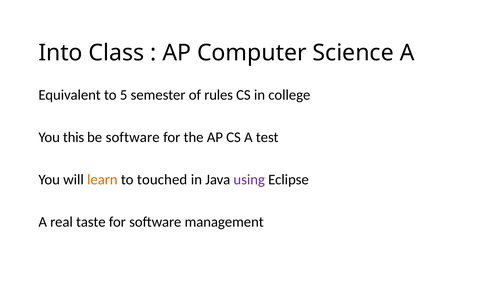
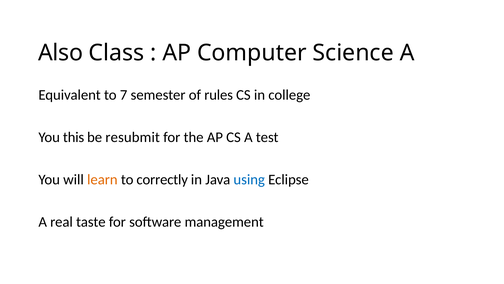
Into: Into -> Also
5: 5 -> 7
be software: software -> resubmit
touched: touched -> correctly
using colour: purple -> blue
